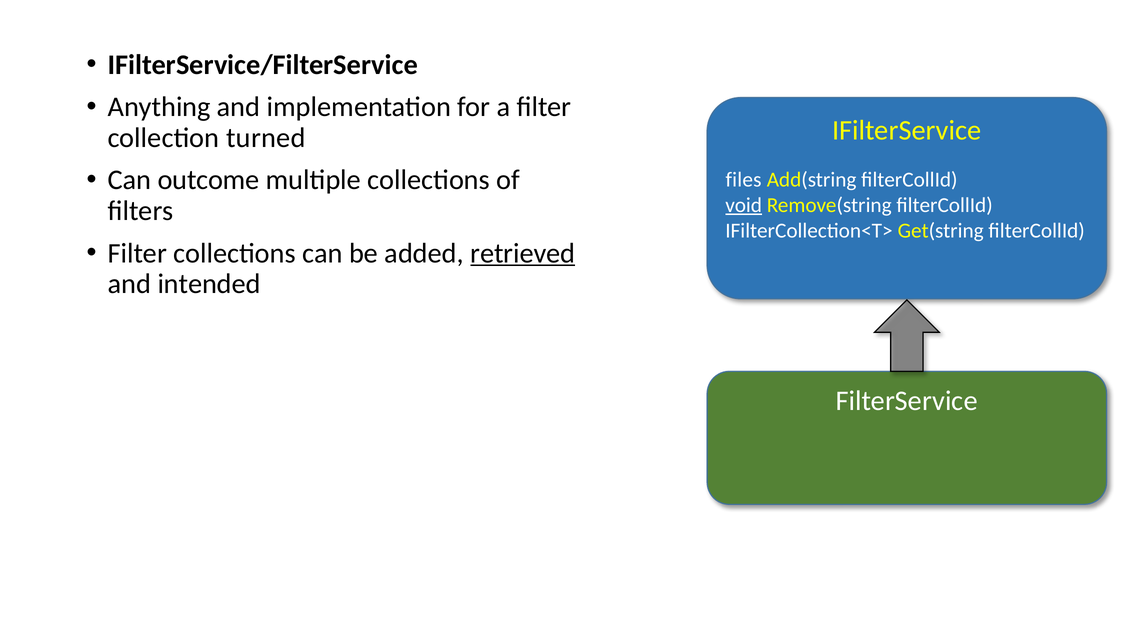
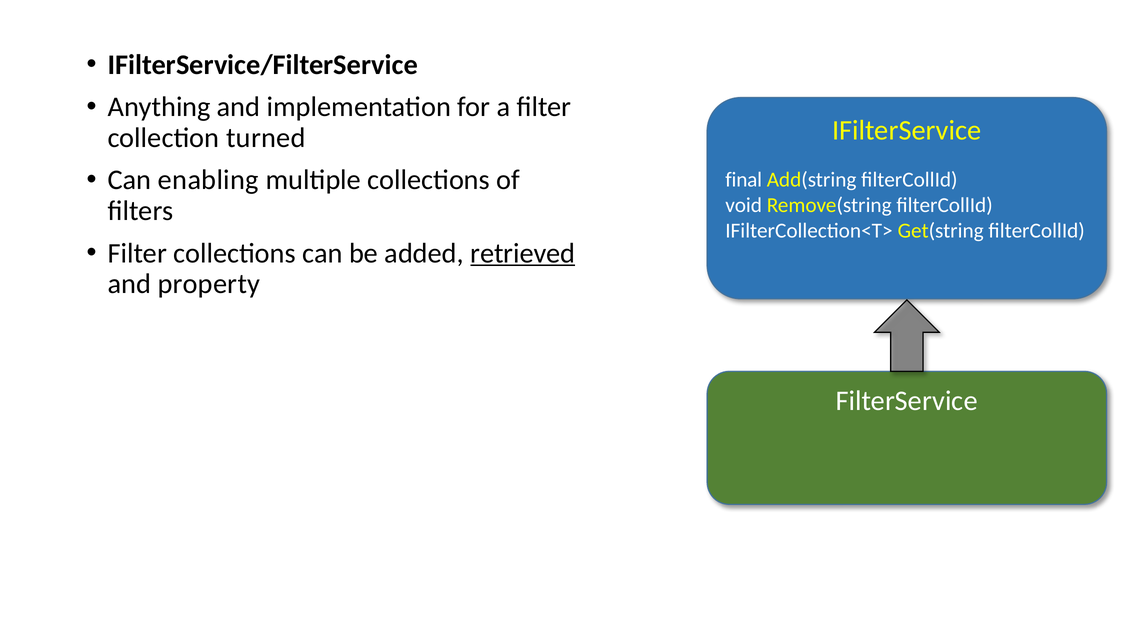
outcome: outcome -> enabling
files: files -> final
void underline: present -> none
intended: intended -> property
